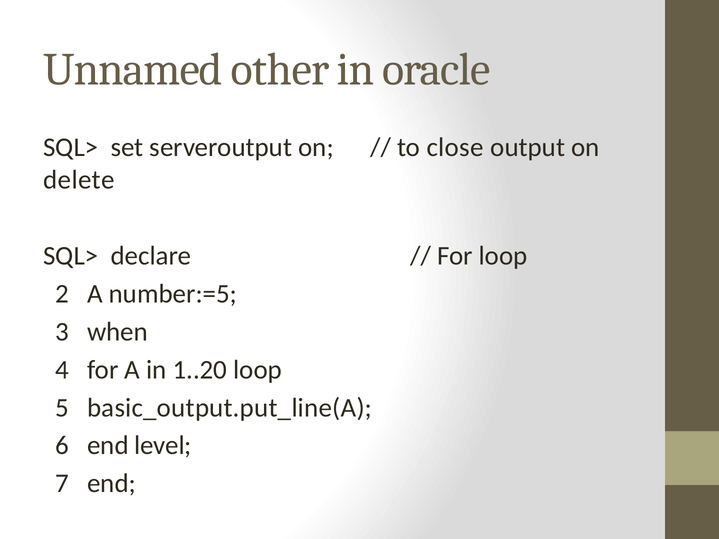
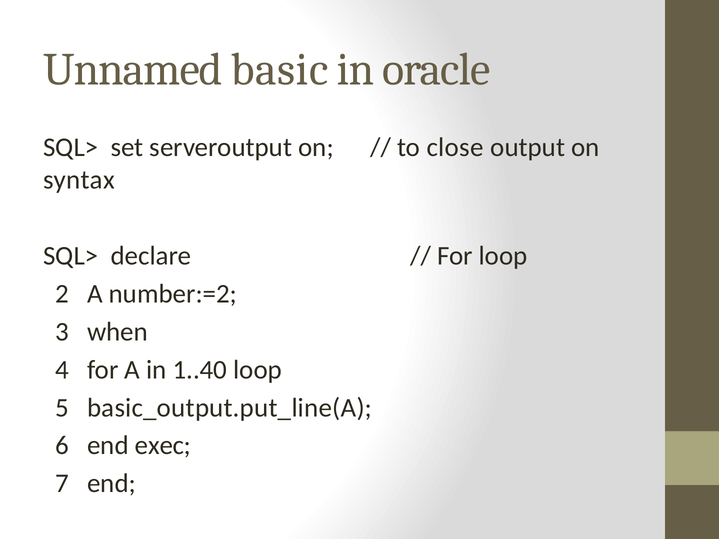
other: other -> basic
delete: delete -> syntax
number:=5: number:=5 -> number:=2
1..20: 1..20 -> 1..40
level: level -> exec
